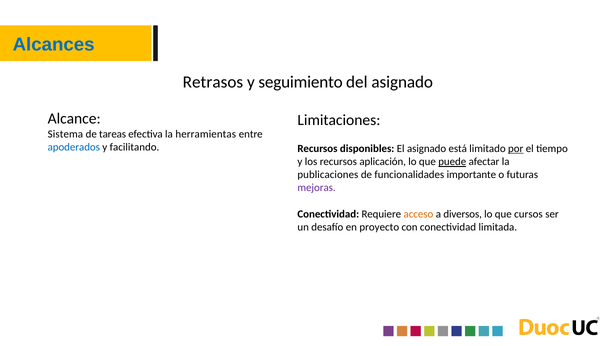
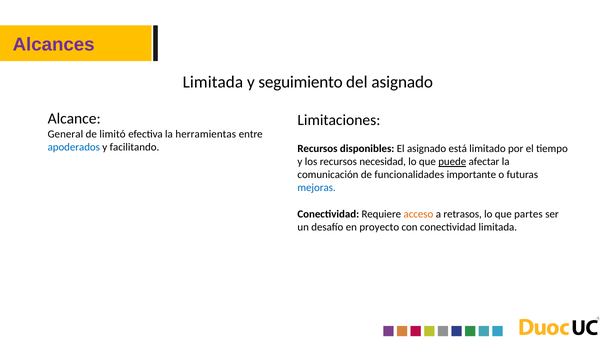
Alcances colour: blue -> purple
Retrasos at (213, 82): Retrasos -> Limitada
Sistema: Sistema -> General
tareas: tareas -> limitó
por underline: present -> none
aplicación: aplicación -> necesidad
publicaciones: publicaciones -> comunicación
mejoras colour: purple -> blue
diversos: diversos -> retrasos
cursos: cursos -> partes
